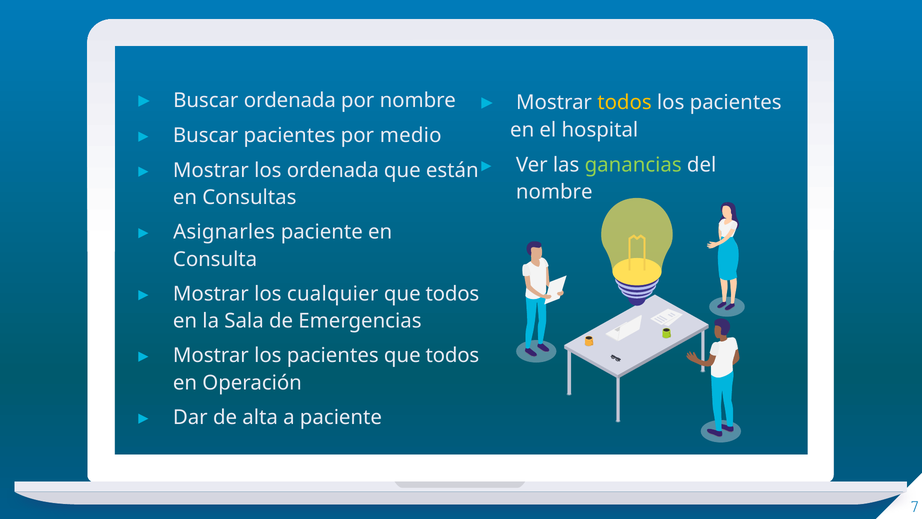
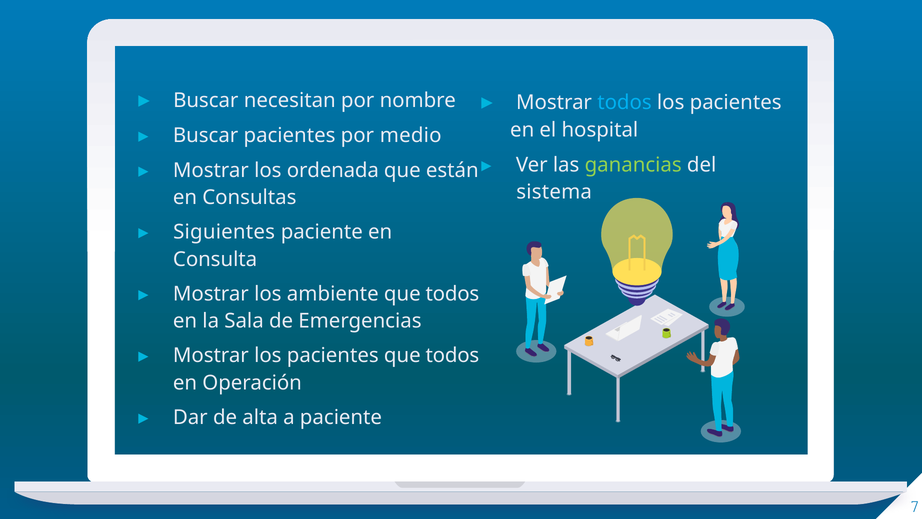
Buscar ordenada: ordenada -> necesitan
todos at (624, 102) colour: yellow -> light blue
nombre at (554, 192): nombre -> sistema
Asignarles: Asignarles -> Siguientes
cualquier: cualquier -> ambiente
